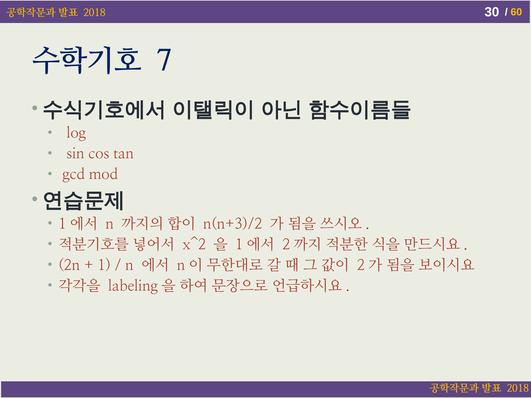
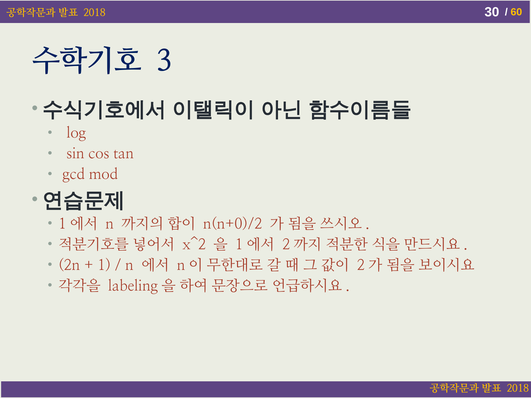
7: 7 -> 3
n(n+3)/2: n(n+3)/2 -> n(n+0)/2
